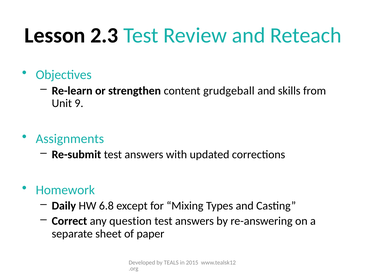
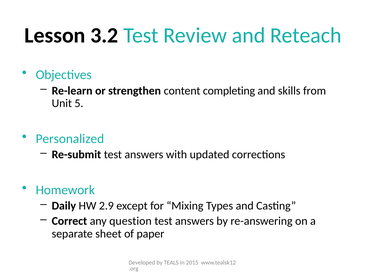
2.3: 2.3 -> 3.2
grudgeball: grudgeball -> completing
9: 9 -> 5
Assignments: Assignments -> Personalized
6.8: 6.8 -> 2.9
